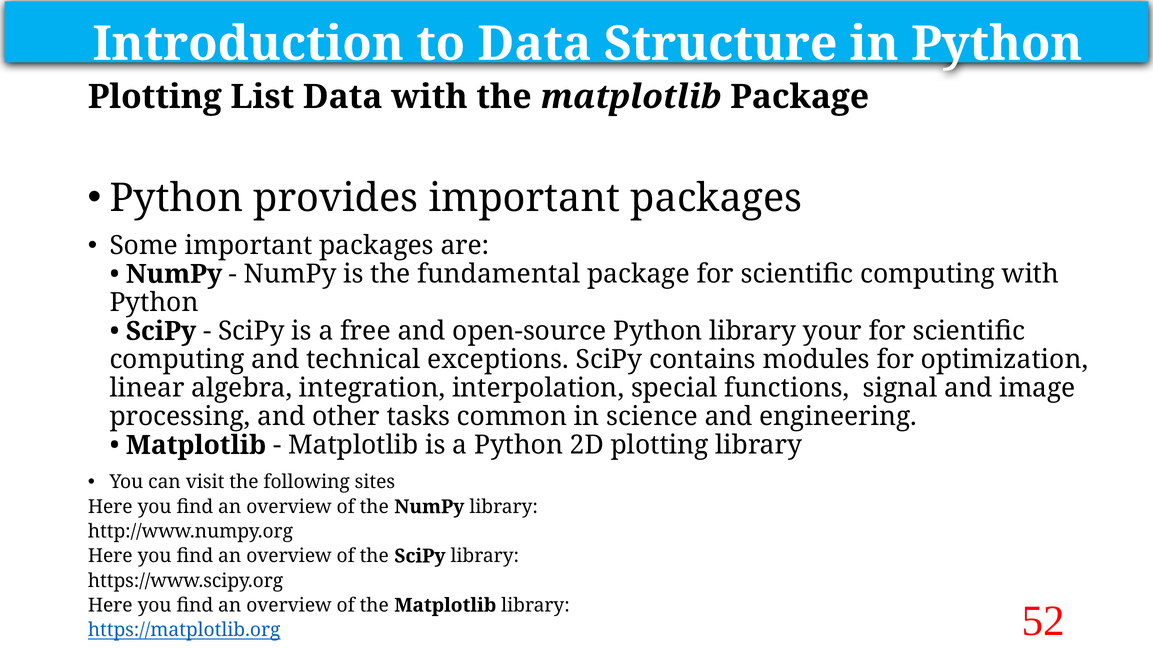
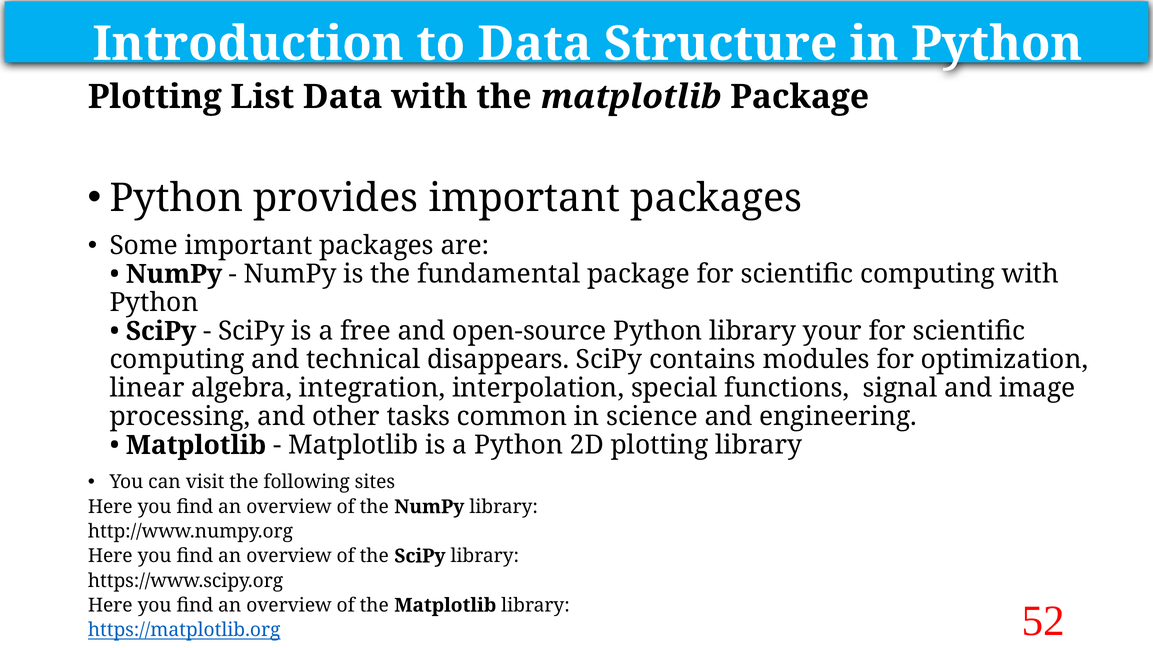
exceptions: exceptions -> disappears
